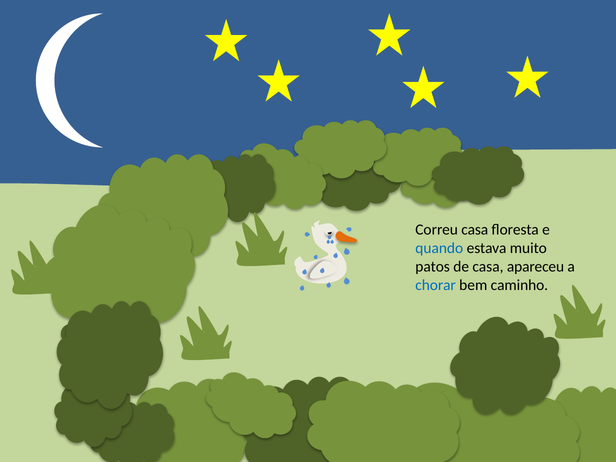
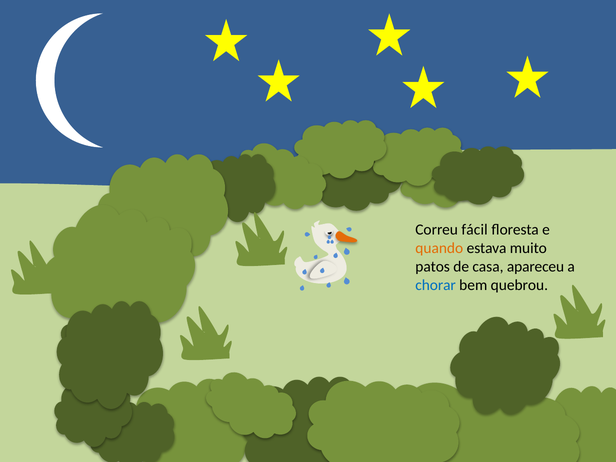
Correu casa: casa -> fácil
quando colour: blue -> orange
caminho: caminho -> quebrou
